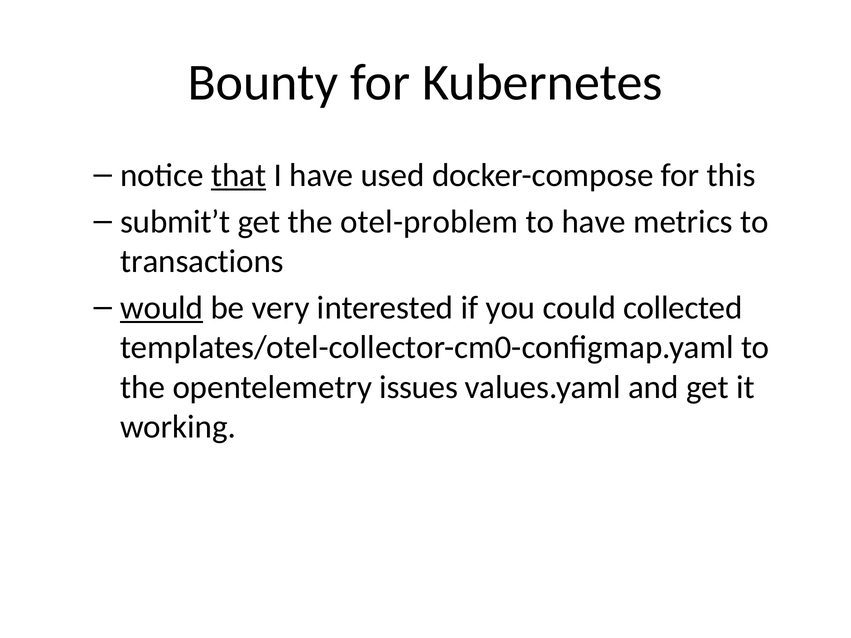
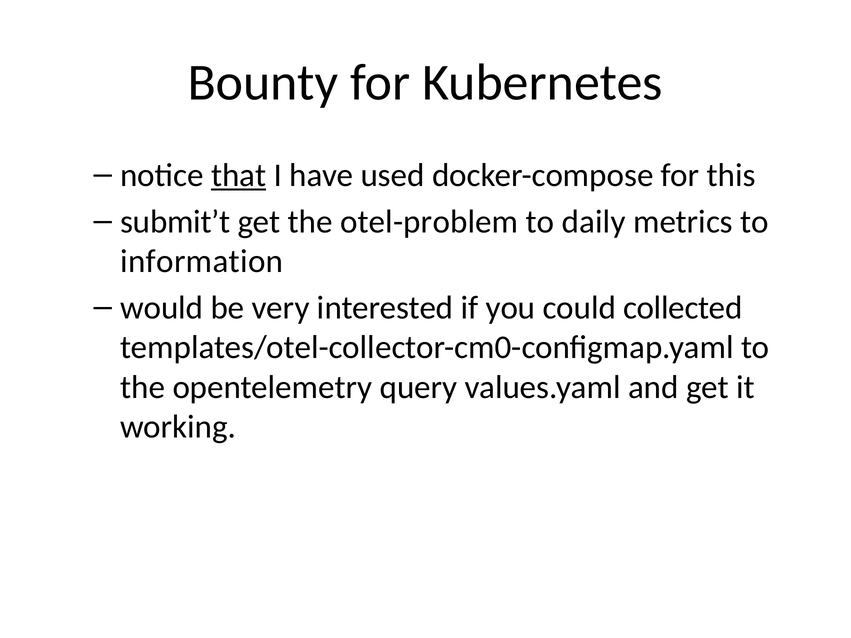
to have: have -> daily
transactions: transactions -> information
would underline: present -> none
issues: issues -> query
